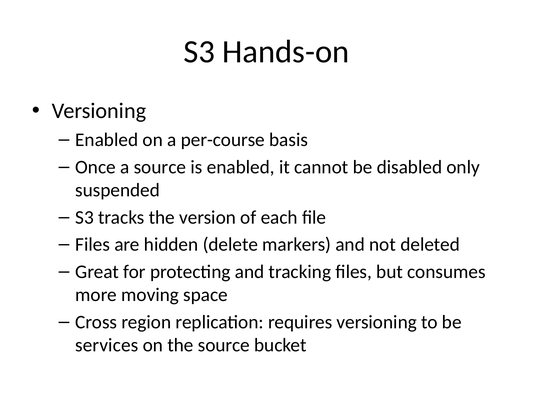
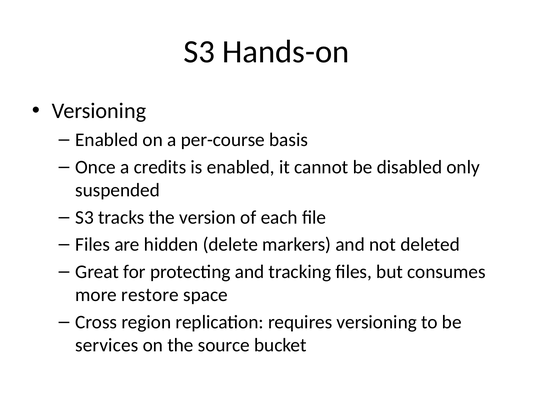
a source: source -> credits
moving: moving -> restore
